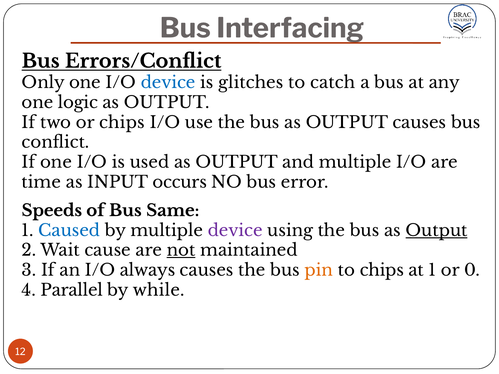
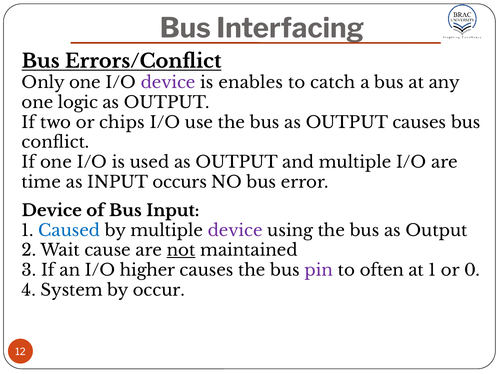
device at (168, 83) colour: blue -> purple
glitches: glitches -> enables
Speeds at (52, 211): Speeds -> Device
Bus Same: Same -> Input
Output at (437, 231) underline: present -> none
always: always -> higher
pin colour: orange -> purple
to chips: chips -> often
Parallel: Parallel -> System
while: while -> occur
